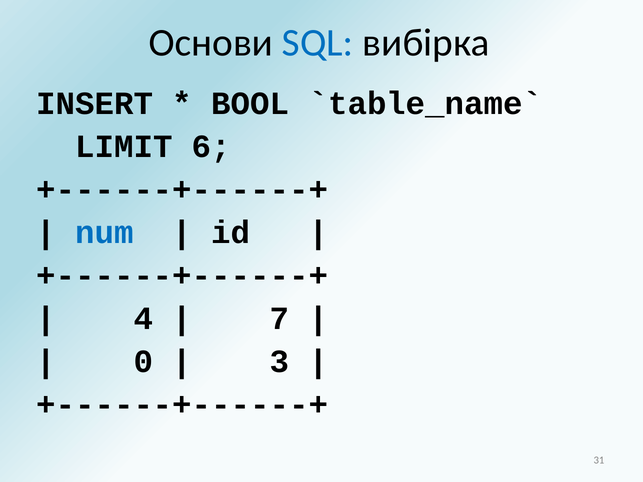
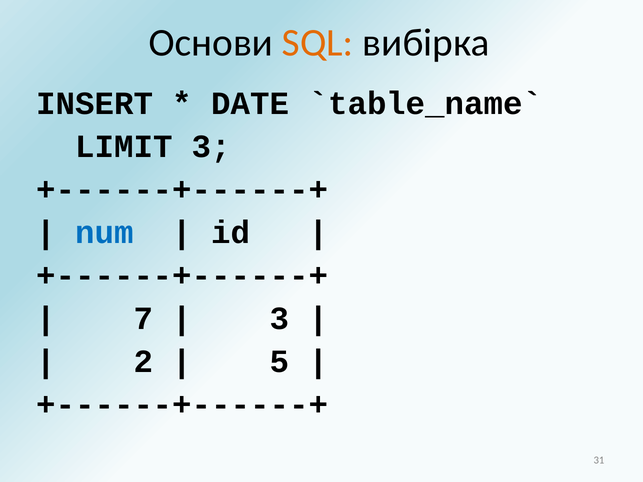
SQL colour: blue -> orange
BOOL: BOOL -> DATE
LIMIT 6: 6 -> 3
4: 4 -> 7
7 at (279, 319): 7 -> 3
0: 0 -> 2
3: 3 -> 5
